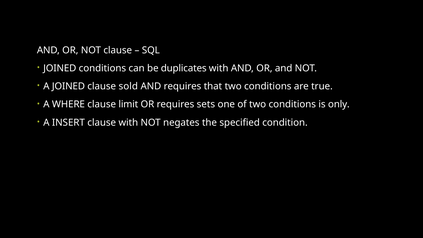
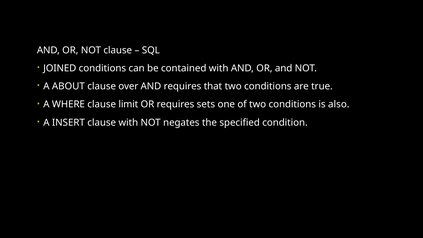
duplicates: duplicates -> contained
A JOINED: JOINED -> ABOUT
sold: sold -> over
only: only -> also
